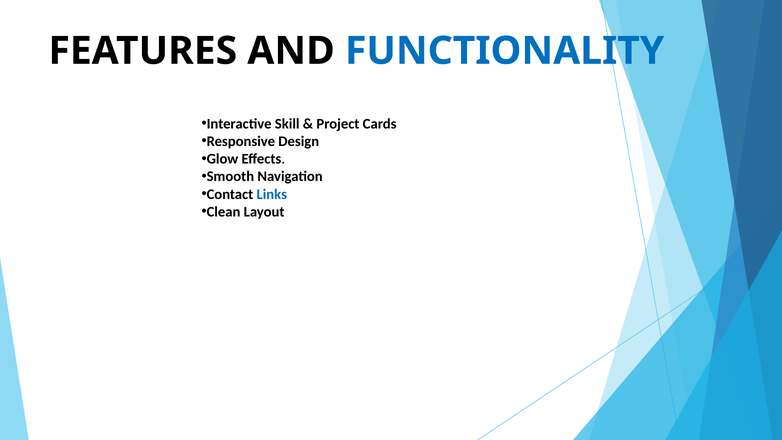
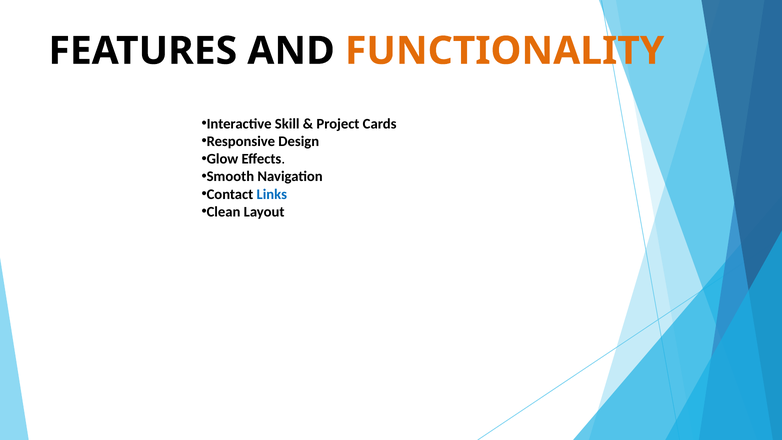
FUNCTIONALITY colour: blue -> orange
